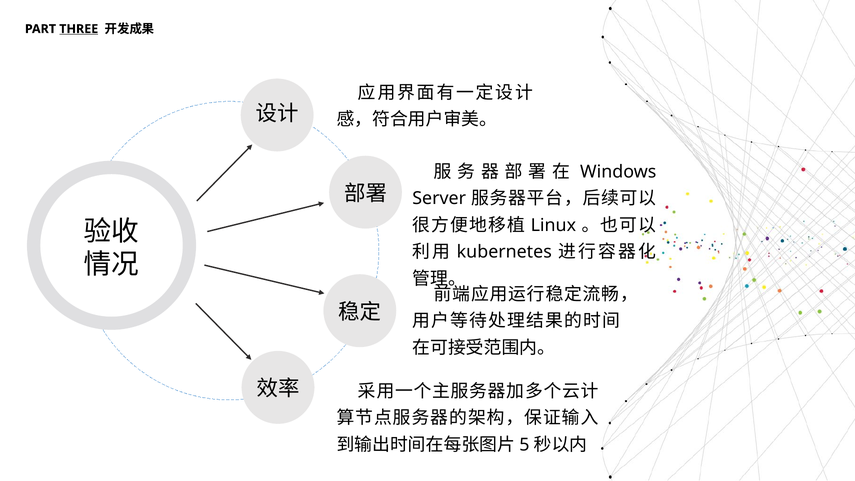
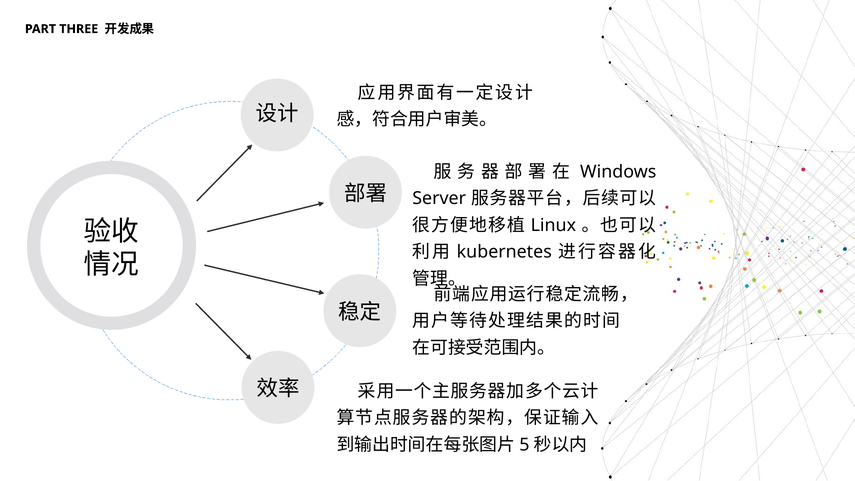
THREE underline: present -> none
